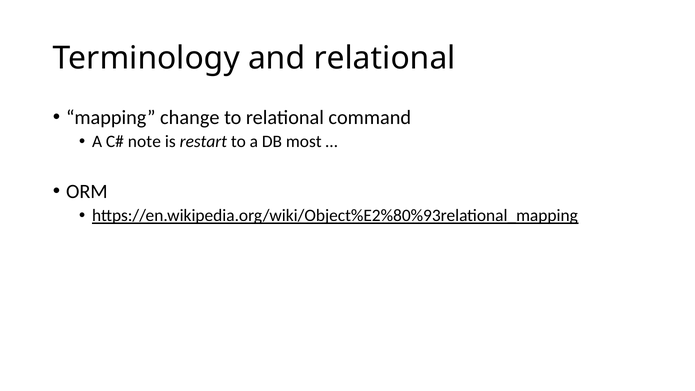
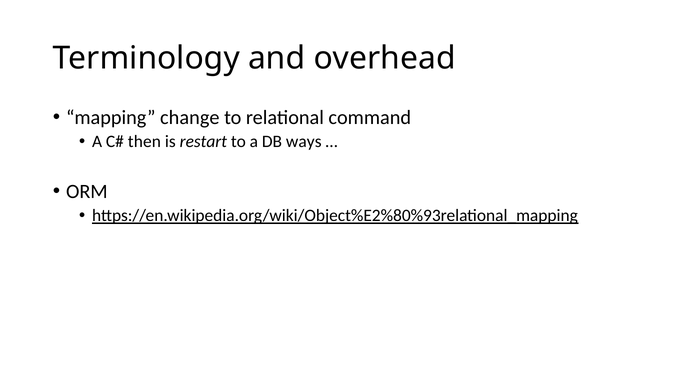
and relational: relational -> overhead
note: note -> then
most: most -> ways
